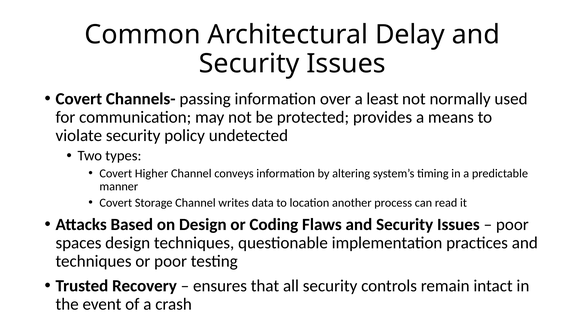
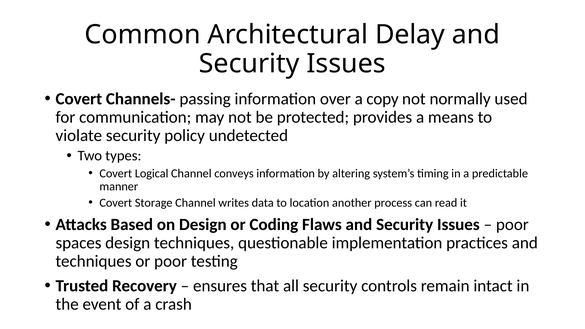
least: least -> copy
Higher: Higher -> Logical
